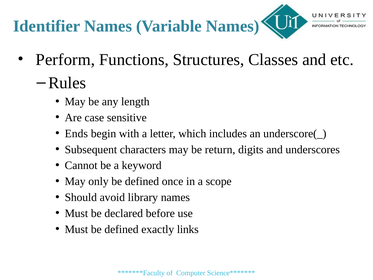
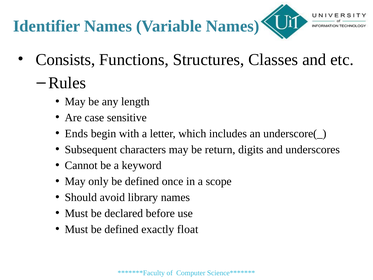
Perform: Perform -> Consists
links: links -> float
